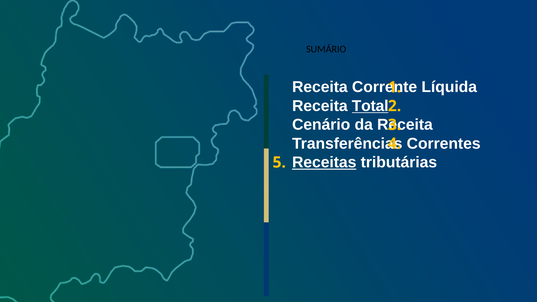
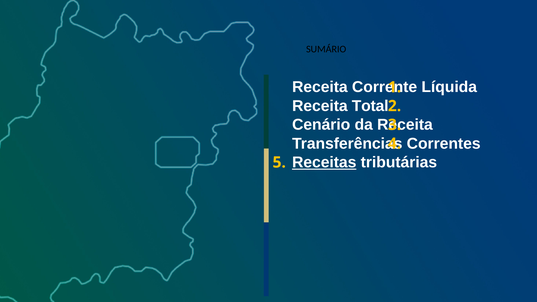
Total underline: present -> none
